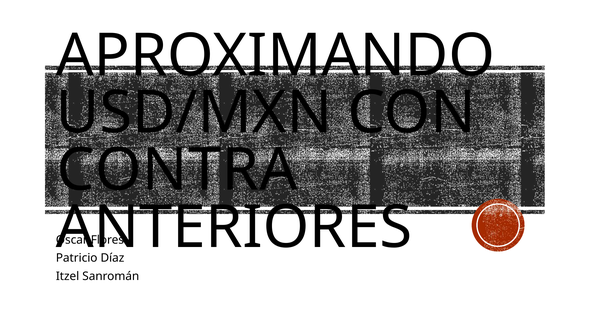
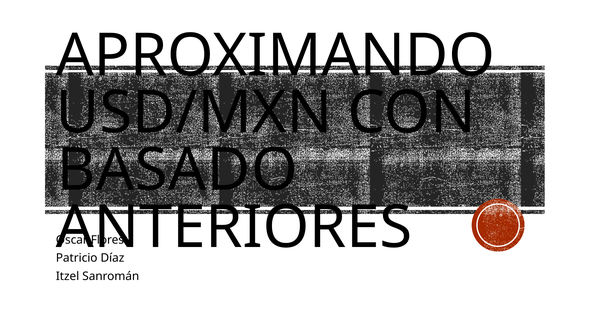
CONTRA: CONTRA -> BASADO
